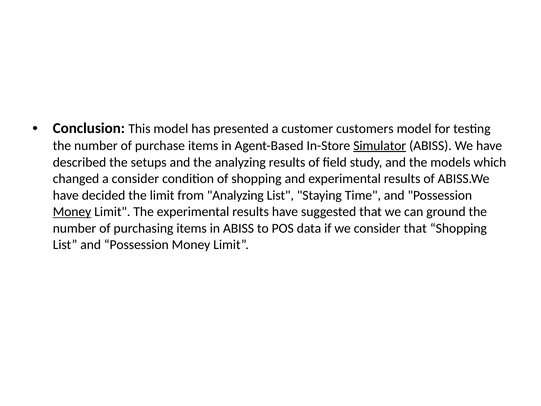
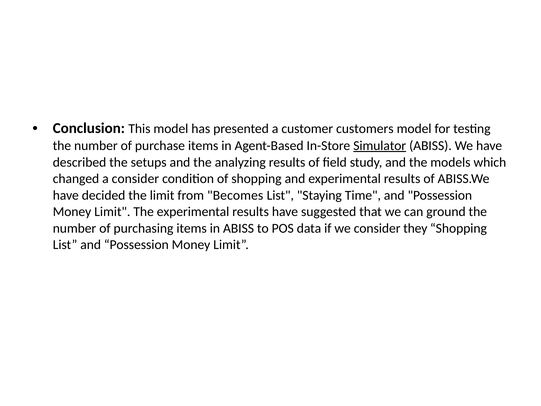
from Analyzing: Analyzing -> Becomes
Money at (72, 212) underline: present -> none
consider that: that -> they
